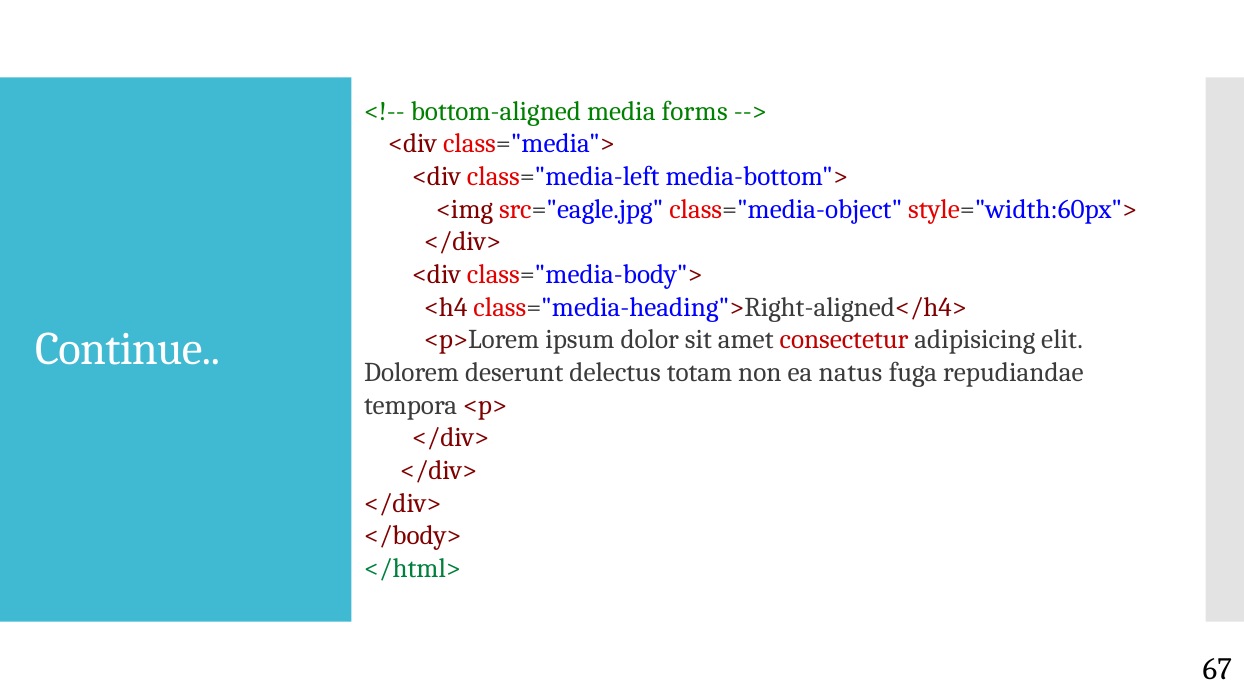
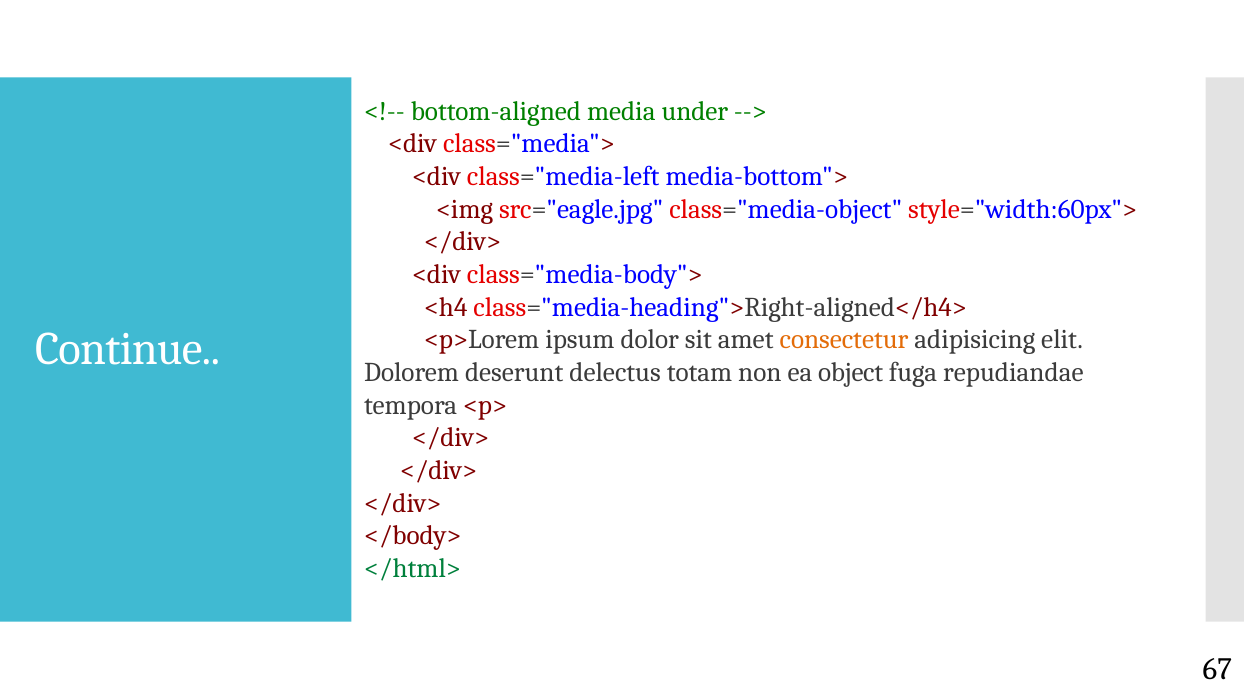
forms: forms -> under
consectetur colour: red -> orange
natus: natus -> object
